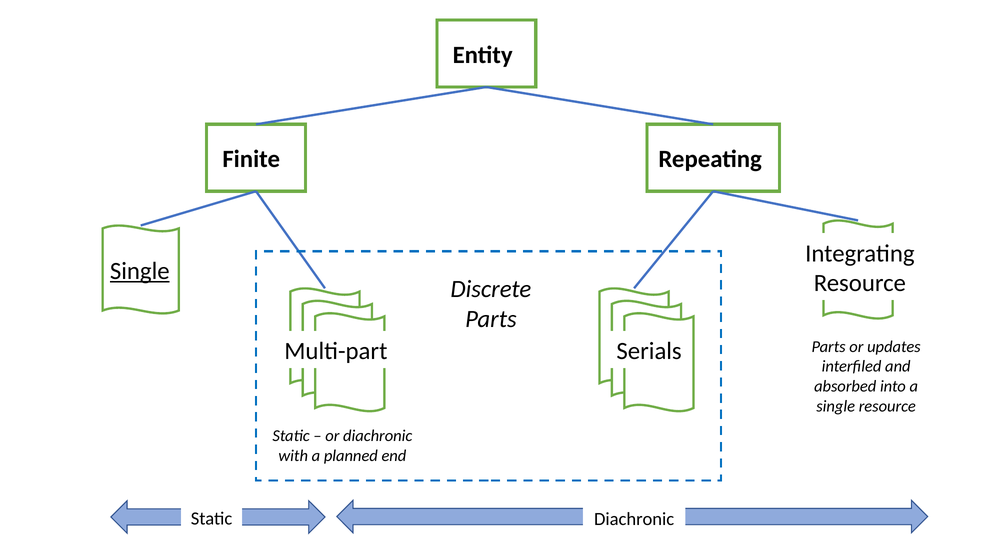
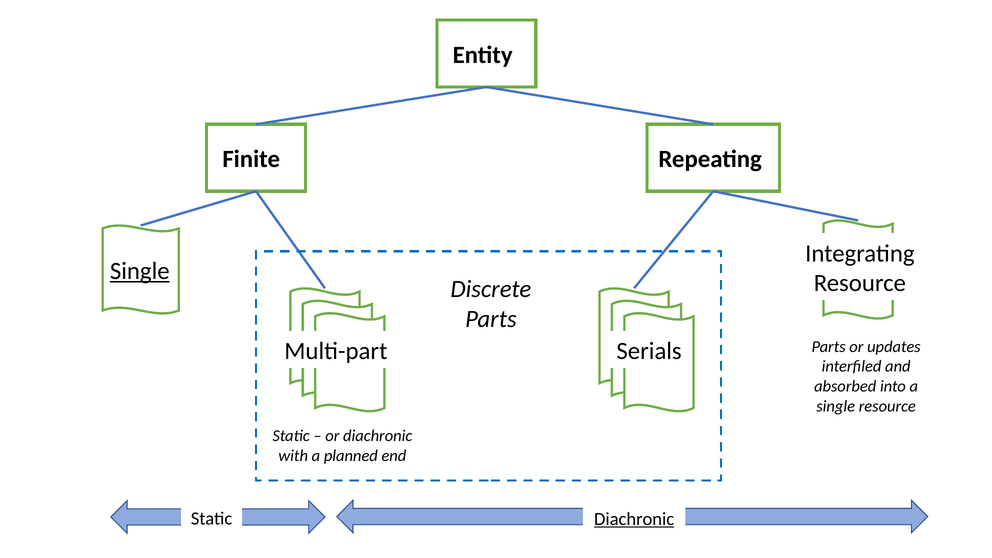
Diachronic at (634, 519) underline: none -> present
